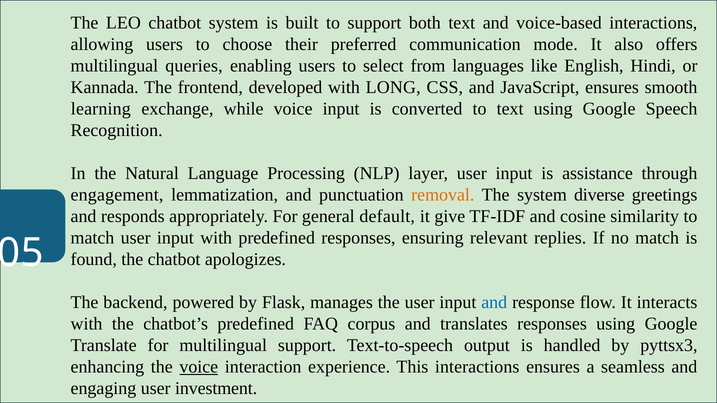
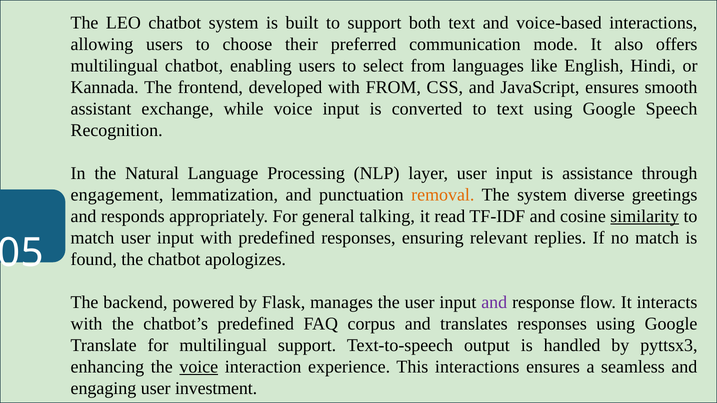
multilingual queries: queries -> chatbot
with LONG: LONG -> FROM
learning: learning -> assistant
default: default -> talking
give: give -> read
similarity underline: none -> present
and at (494, 302) colour: blue -> purple
